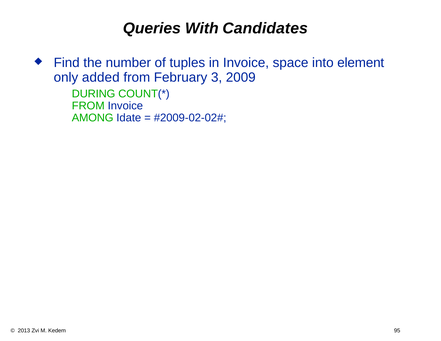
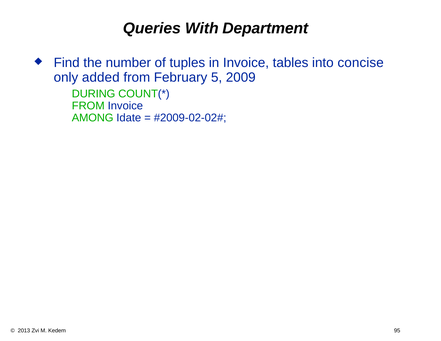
Candidates: Candidates -> Department
space: space -> tables
element: element -> concise
3: 3 -> 5
